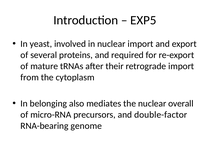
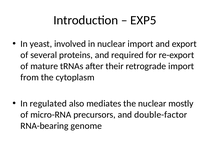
belonging: belonging -> regulated
overall: overall -> mostly
